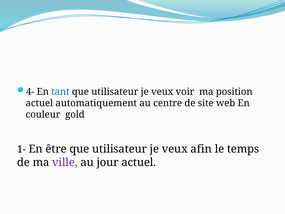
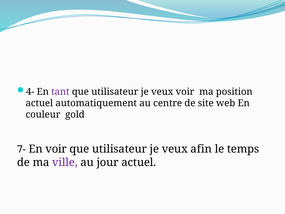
tant colour: blue -> purple
1-: 1- -> 7-
En être: être -> voir
